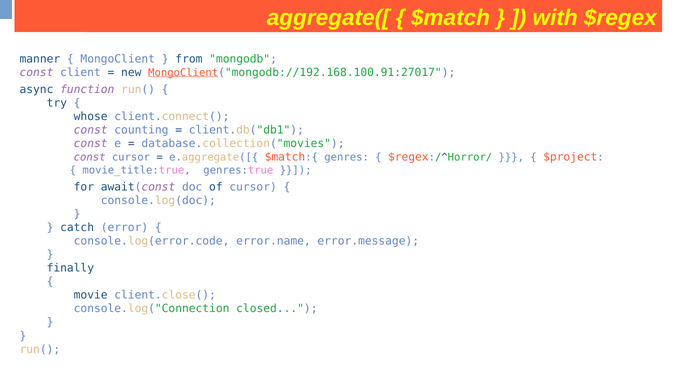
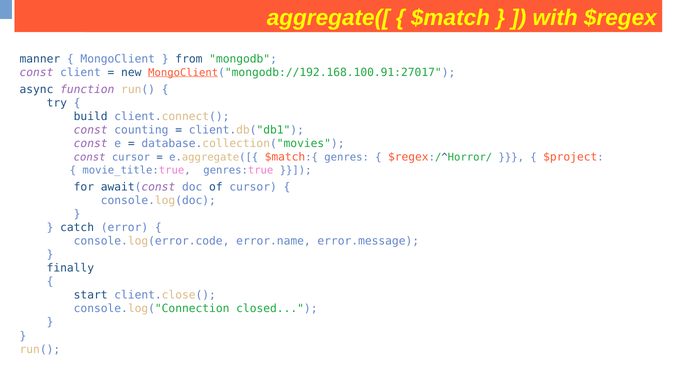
whose: whose -> build
movie: movie -> start
